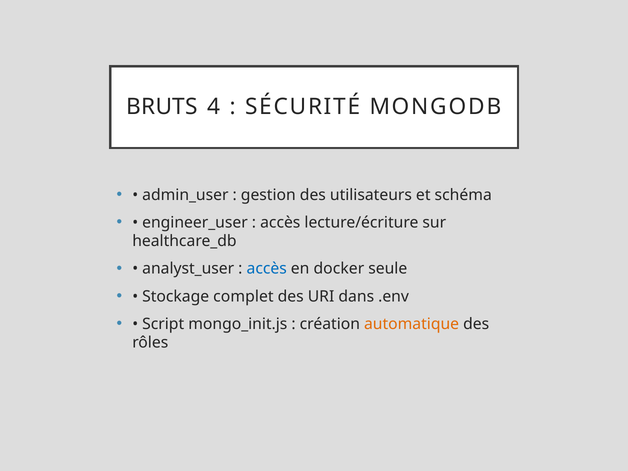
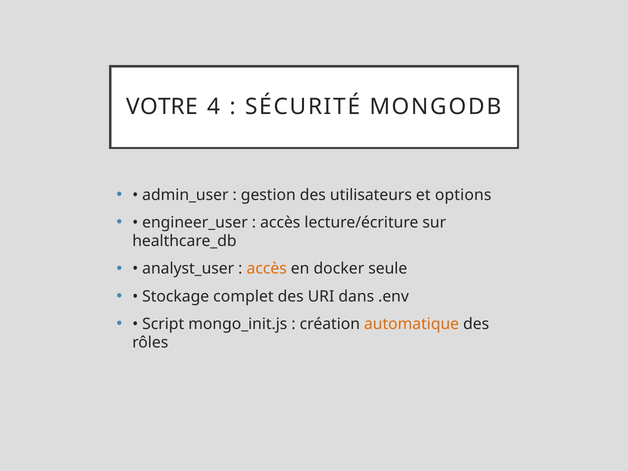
BRUTS: BRUTS -> VOTRE
schéma: schéma -> options
accès at (267, 269) colour: blue -> orange
